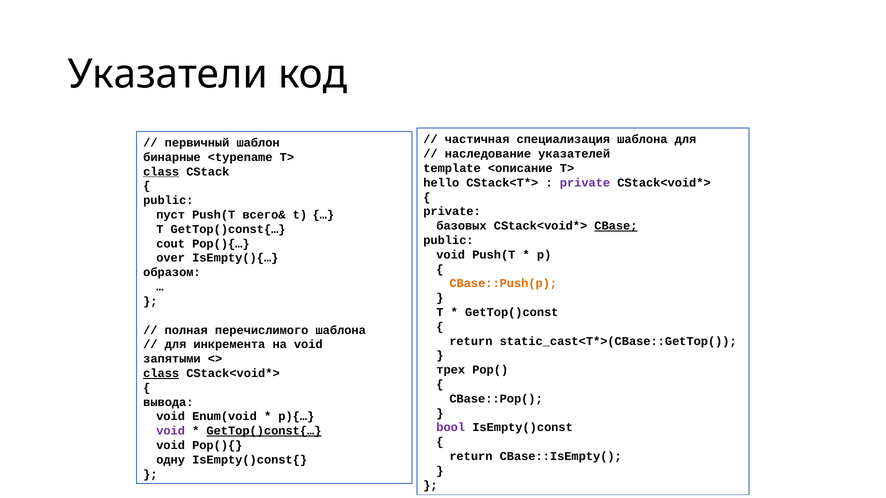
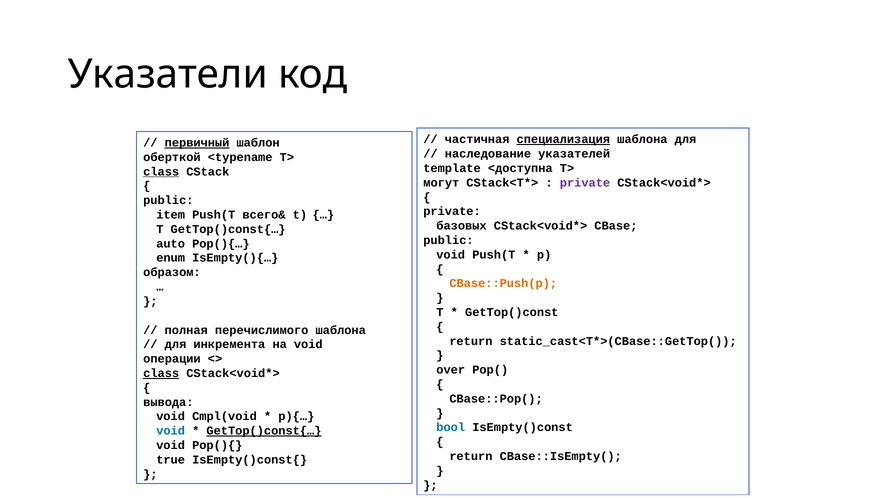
специализация underline: none -> present
первичный underline: none -> present
бинарные: бинарные -> оберткой
<описание: <описание -> <доступна
hello: hello -> могут
пуст: пуст -> item
CBase underline: present -> none
cout: cout -> auto
over: over -> enum
запятыми: запятыми -> операции
трех: трех -> over
Enum(void: Enum(void -> Cmpl(void
bool colour: purple -> blue
void at (171, 431) colour: purple -> blue
одну: одну -> true
